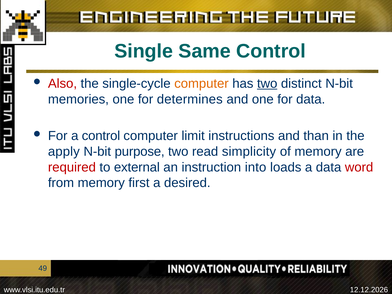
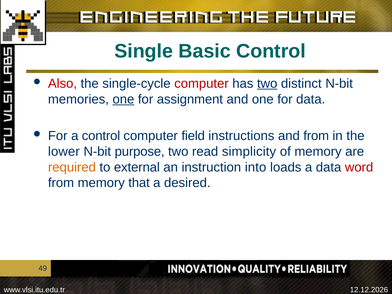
Same: Same -> Basic
computer at (201, 84) colour: orange -> red
one at (123, 99) underline: none -> present
determines: determines -> assignment
limit: limit -> field
and than: than -> from
apply: apply -> lower
required colour: red -> orange
first: first -> that
